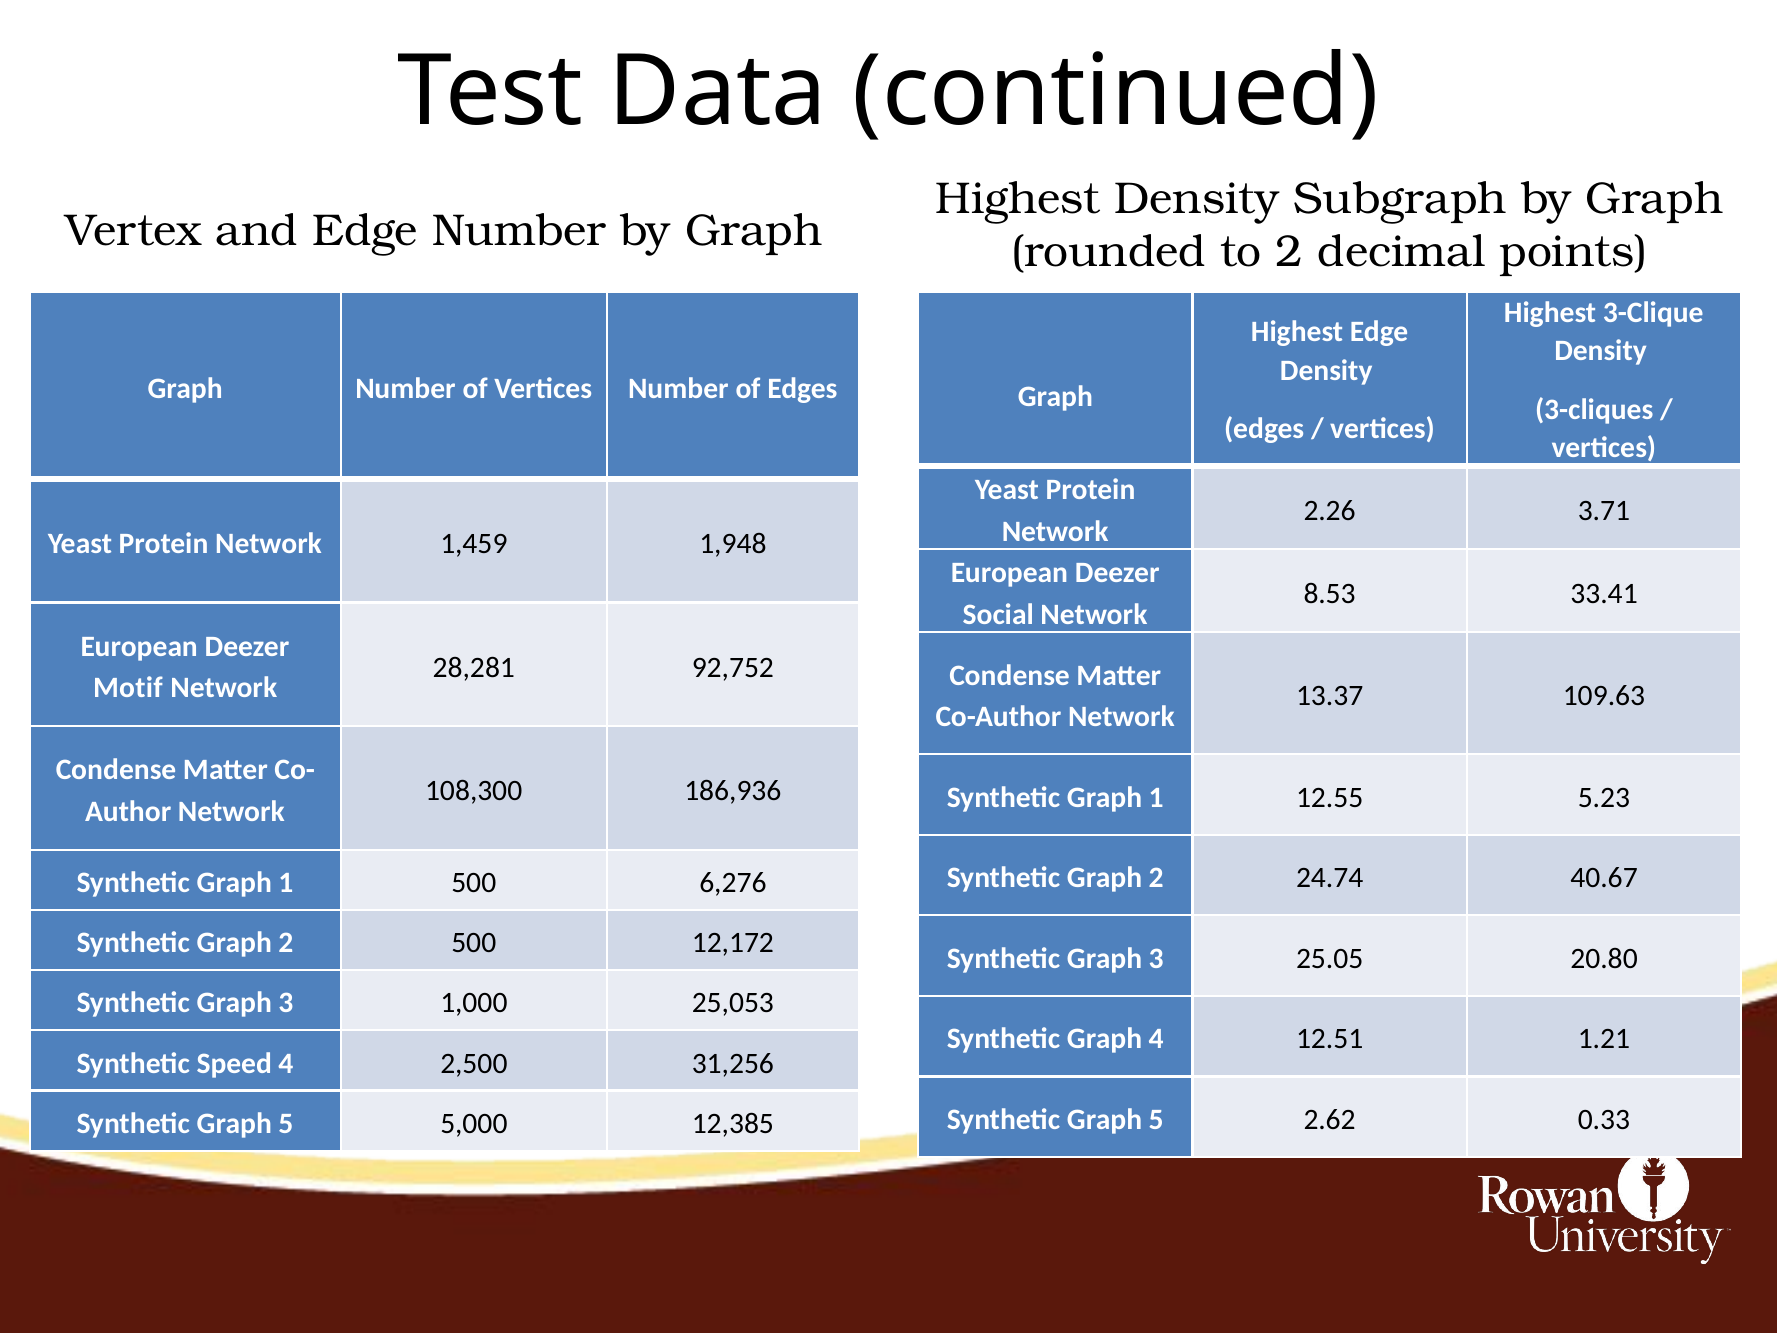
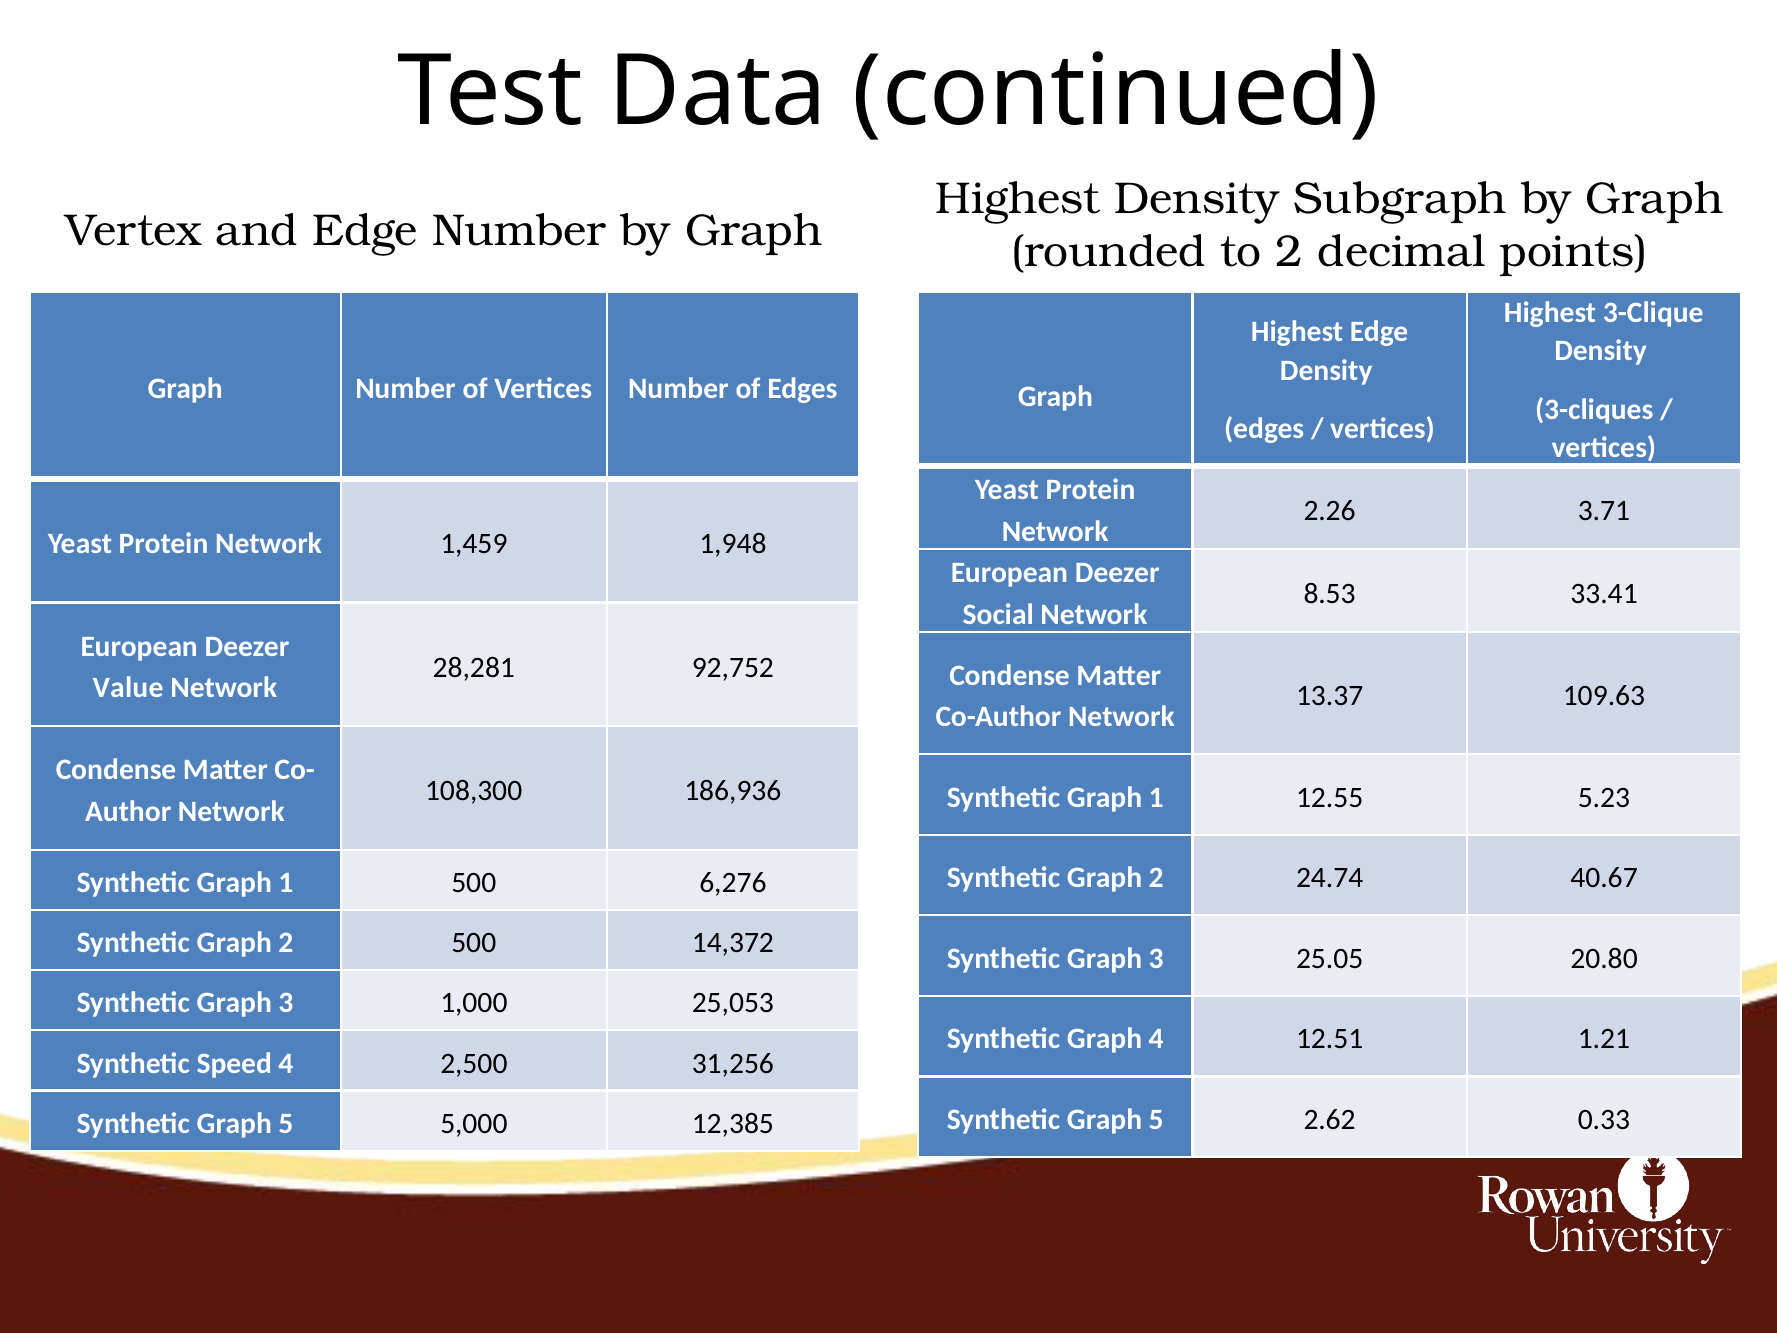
Motif: Motif -> Value
12,172: 12,172 -> 14,372
